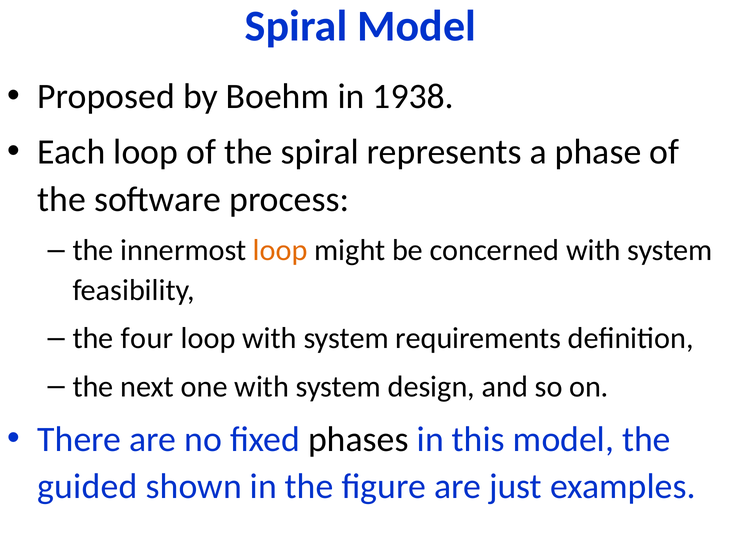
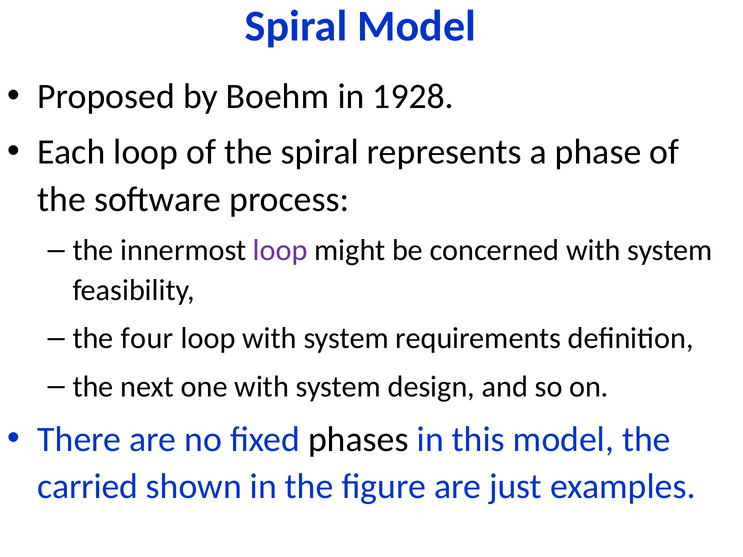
1938: 1938 -> 1928
loop at (280, 251) colour: orange -> purple
guided: guided -> carried
